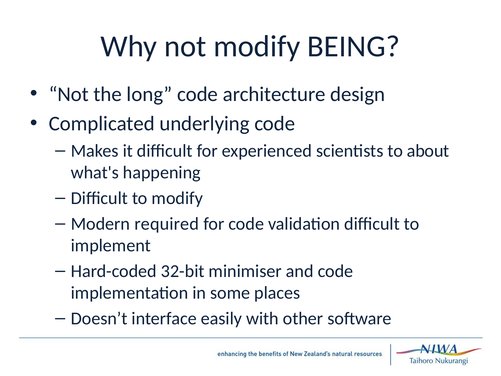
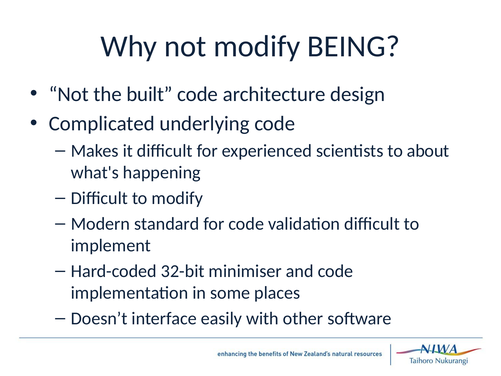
long: long -> built
required: required -> standard
